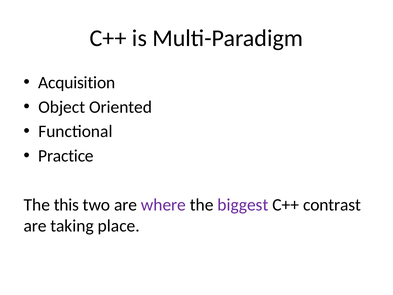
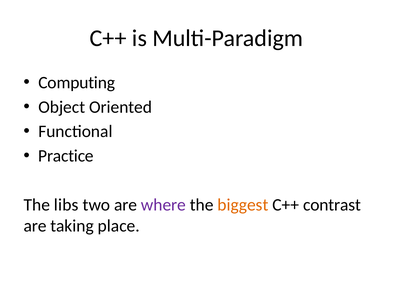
Acquisition: Acquisition -> Computing
this: this -> libs
biggest colour: purple -> orange
